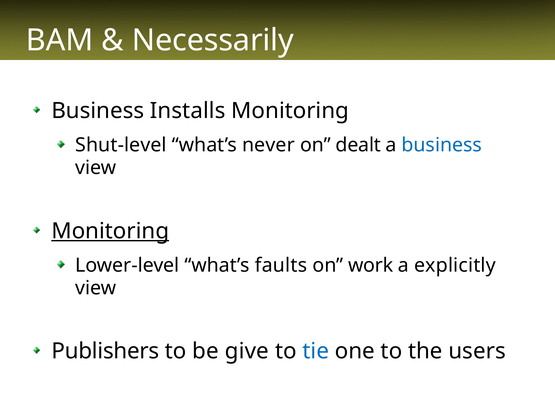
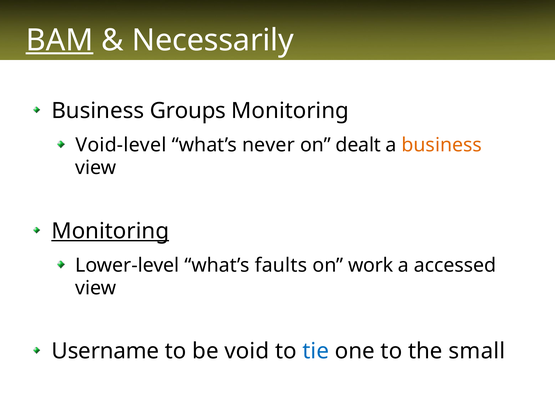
BAM underline: none -> present
Installs: Installs -> Groups
Shut-level: Shut-level -> Void-level
business at (442, 145) colour: blue -> orange
explicitly: explicitly -> accessed
Publishers: Publishers -> Username
give: give -> void
users: users -> small
